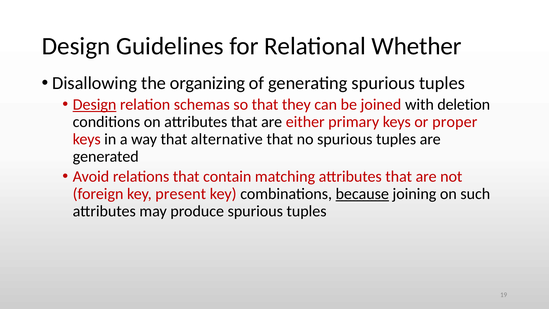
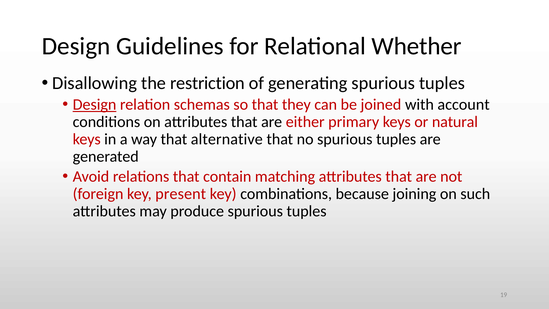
organizing: organizing -> restriction
deletion: deletion -> account
proper: proper -> natural
because underline: present -> none
